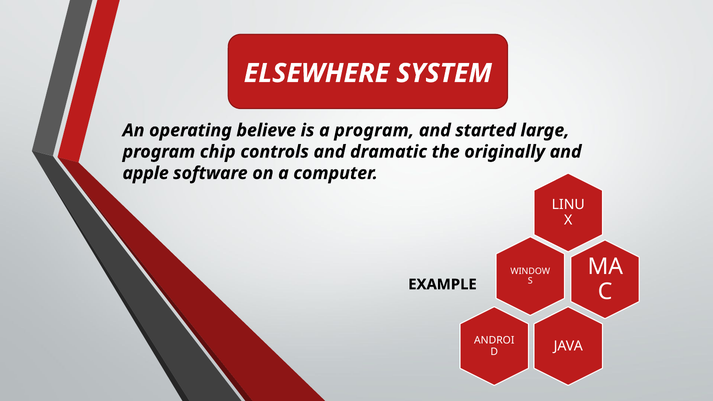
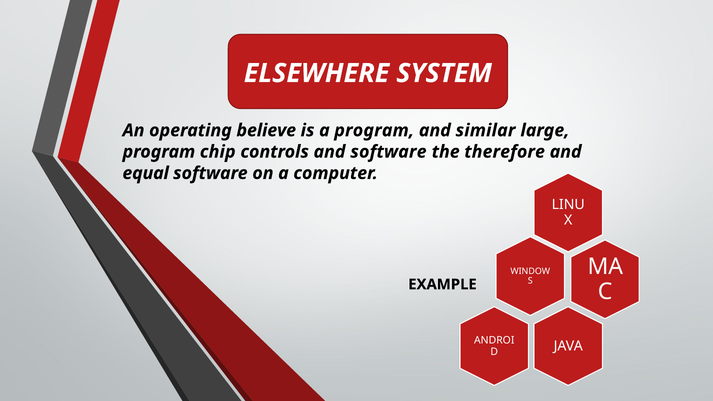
started: started -> similar
and dramatic: dramatic -> software
originally: originally -> therefore
apple: apple -> equal
